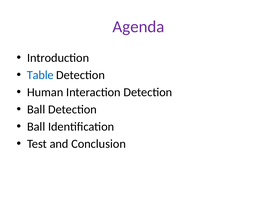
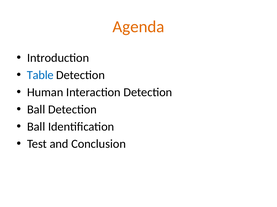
Agenda colour: purple -> orange
